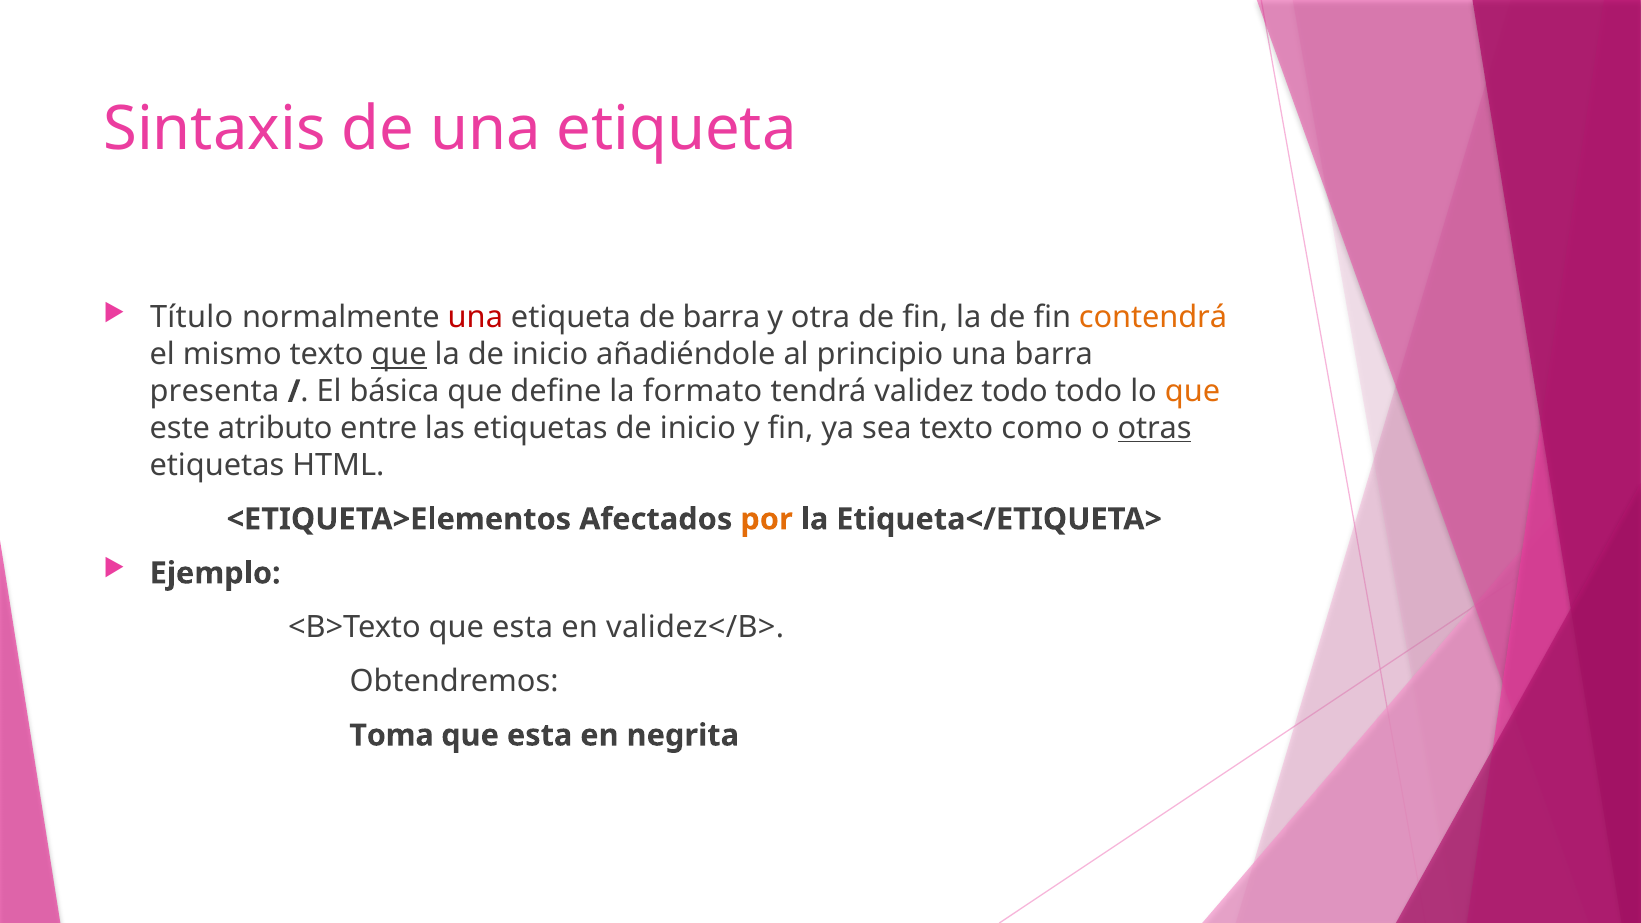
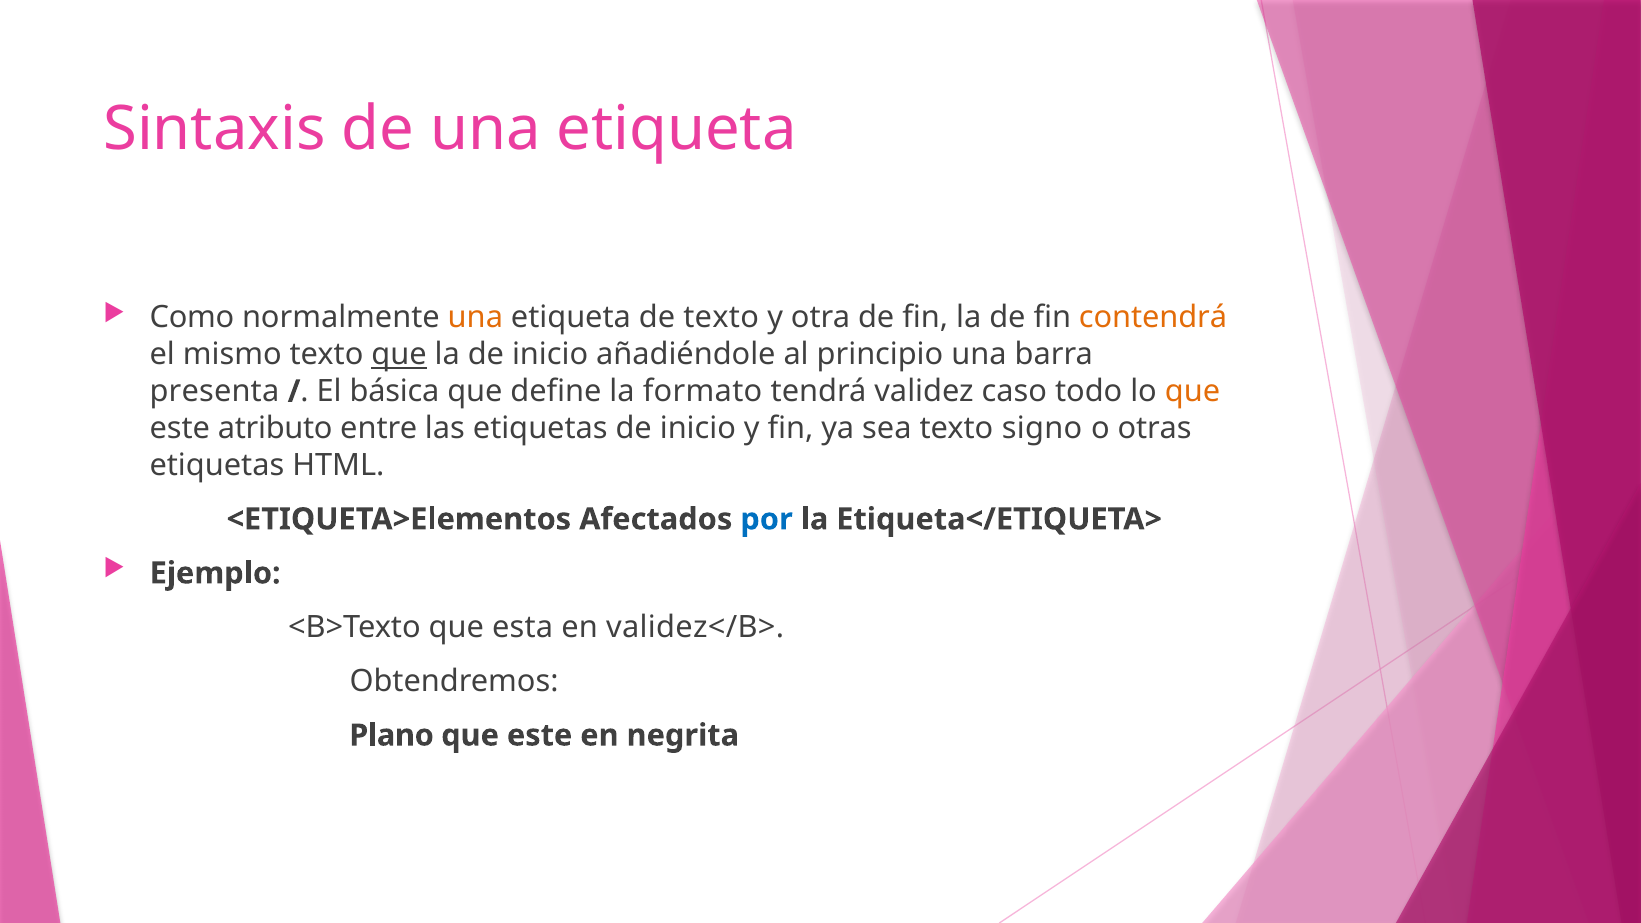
Título: Título -> Como
una at (475, 318) colour: red -> orange
de barra: barra -> texto
validez todo: todo -> caso
como: como -> signo
otras underline: present -> none
por colour: orange -> blue
Toma: Toma -> Plano
esta at (540, 735): esta -> este
